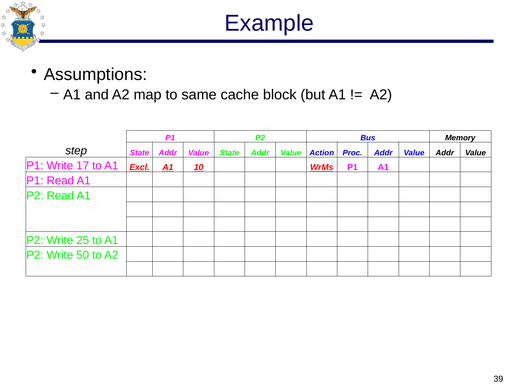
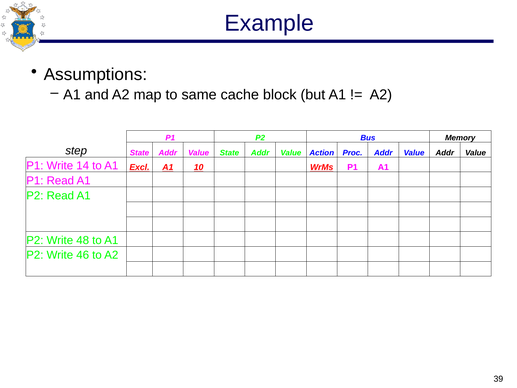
17: 17 -> 14
25: 25 -> 48
50: 50 -> 46
